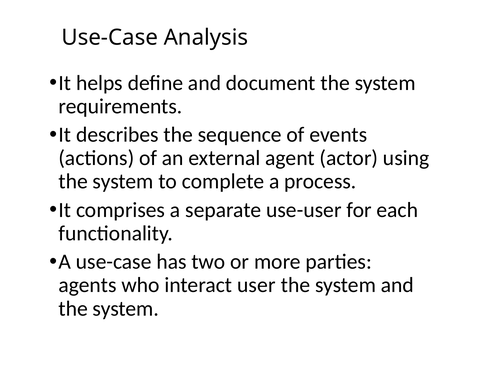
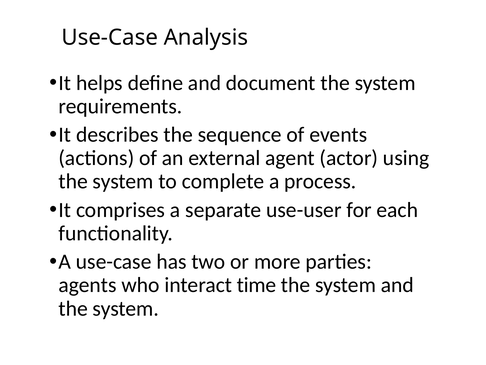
user: user -> time
